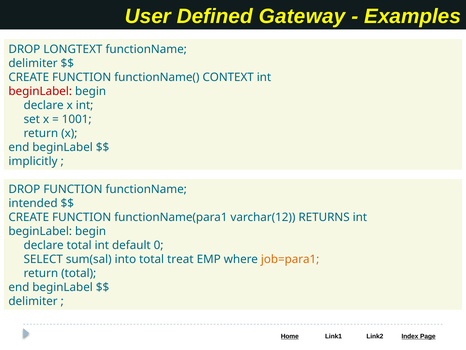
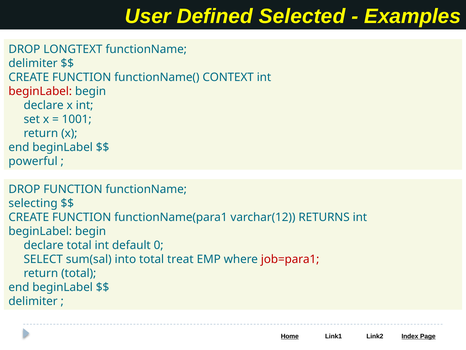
Gateway: Gateway -> Selected
implicitly: implicitly -> powerful
intended: intended -> selecting
job=para1 colour: orange -> red
